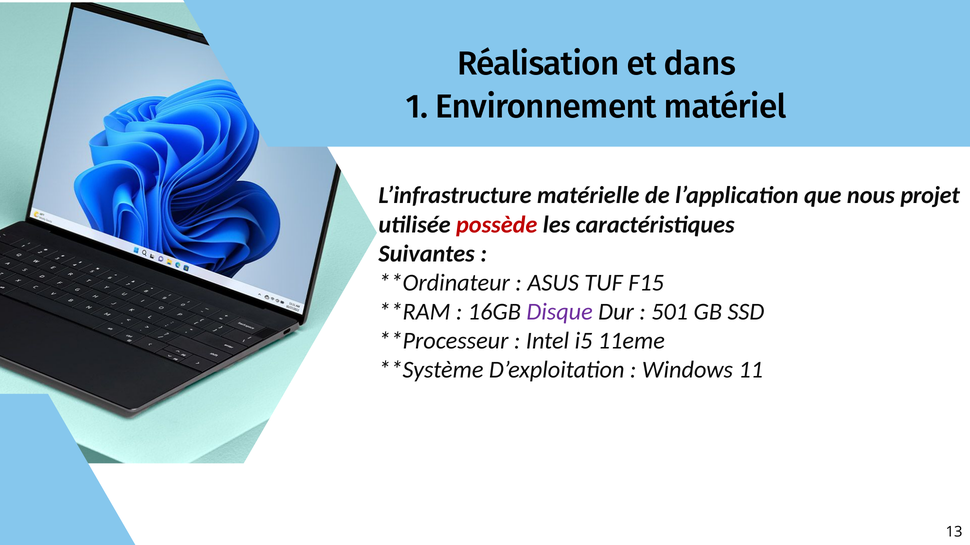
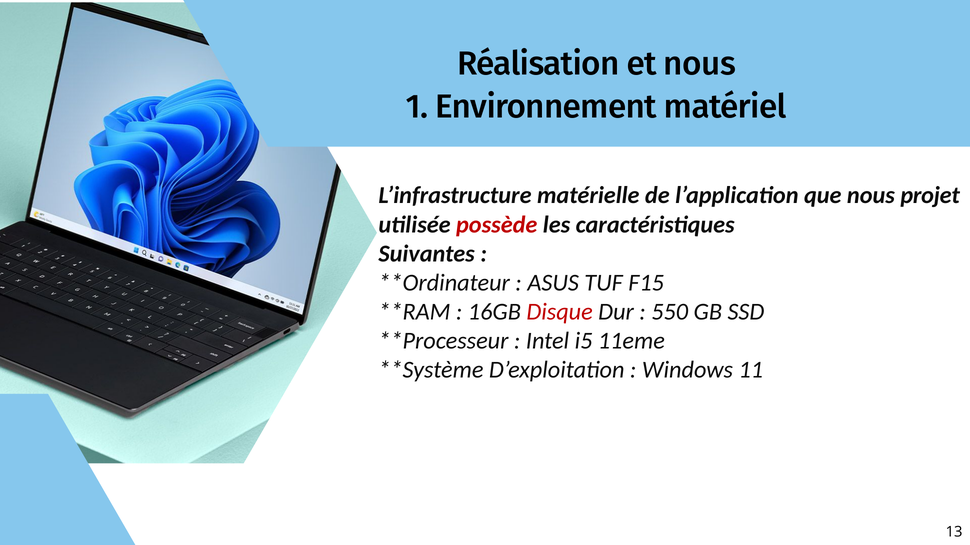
et dans: dans -> nous
Disque colour: purple -> red
501: 501 -> 550
